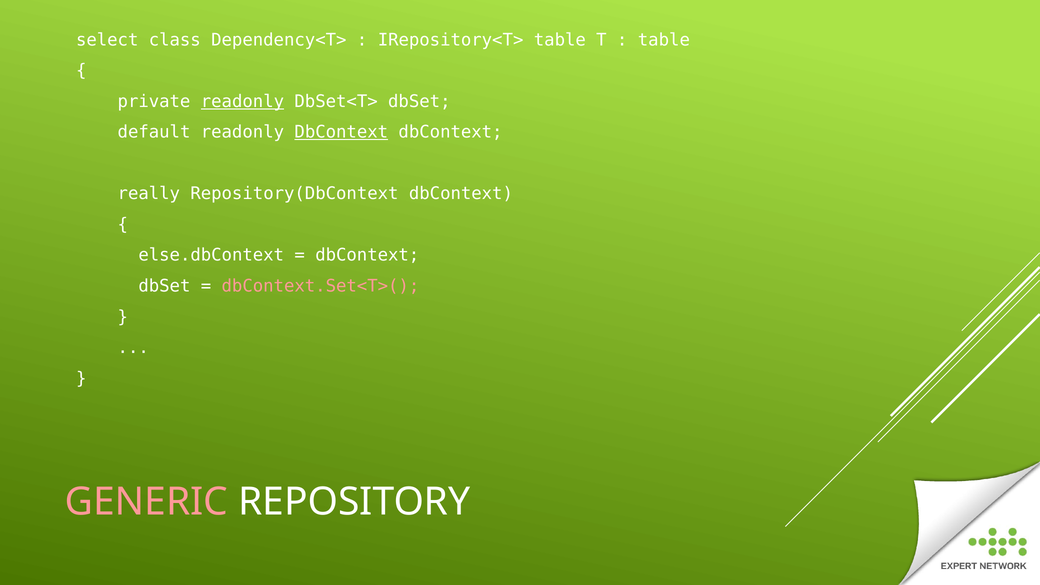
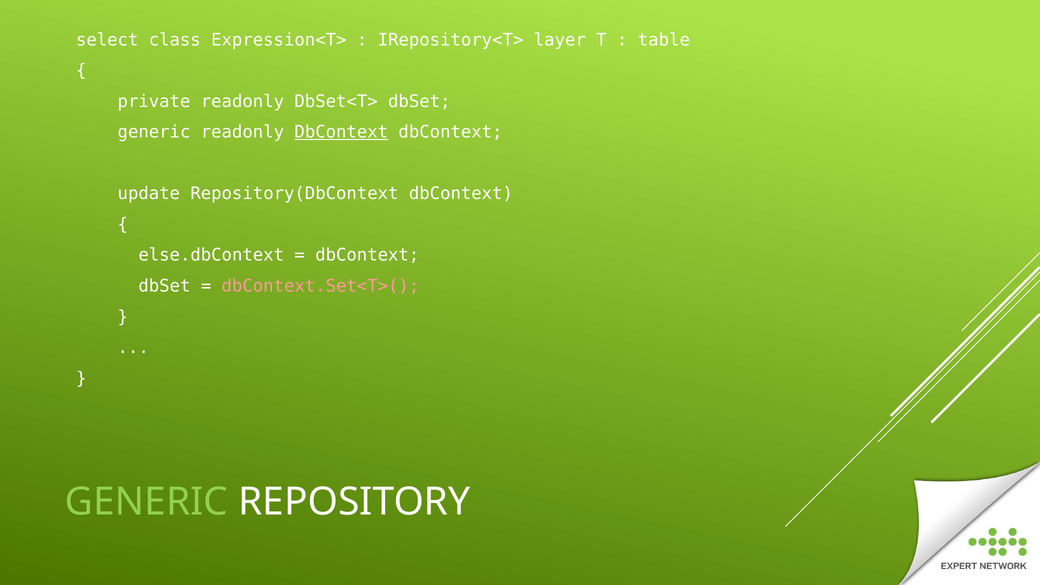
Dependency<T>: Dependency<T> -> Expression<T>
IRepository<T> table: table -> layer
readonly at (242, 101) underline: present -> none
default at (154, 132): default -> generic
really: really -> update
GENERIC at (146, 502) colour: pink -> light green
